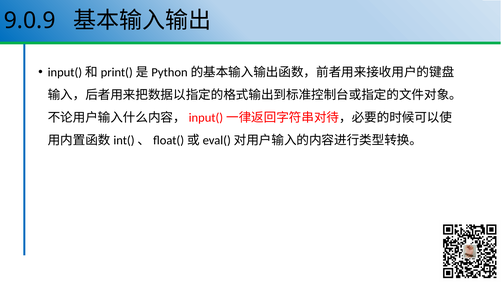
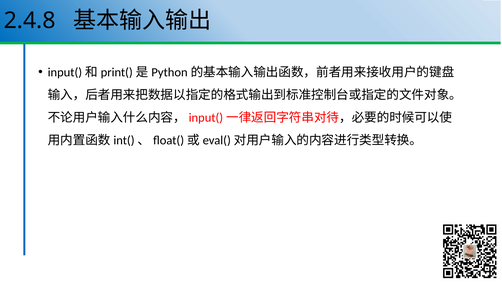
9.0.9: 9.0.9 -> 2.4.8
